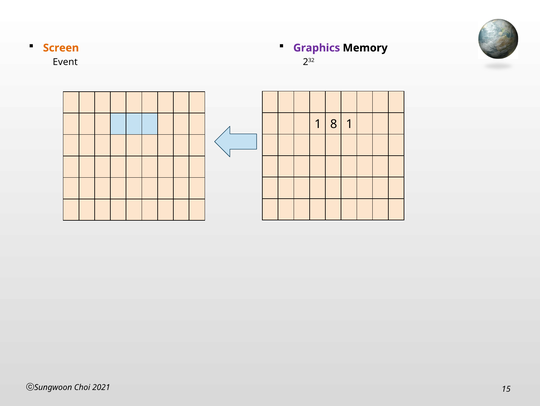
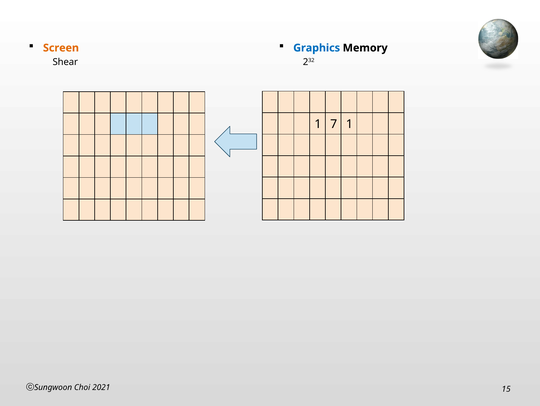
Graphics colour: purple -> blue
Event: Event -> Shear
8: 8 -> 7
